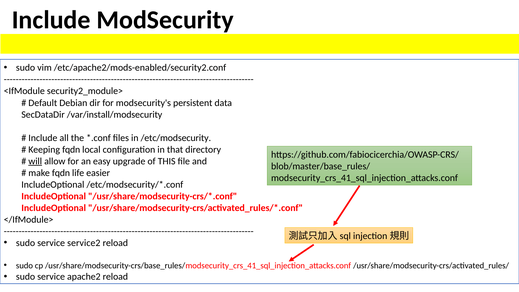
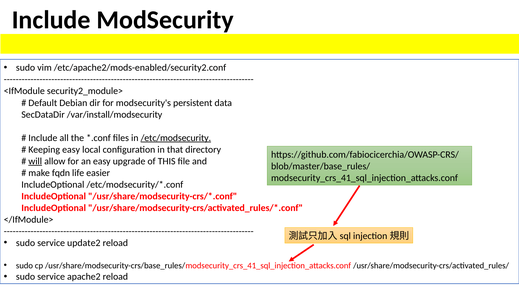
/etc/modsecurity underline: none -> present
Keeping fqdn: fqdn -> easy
service2: service2 -> update2
